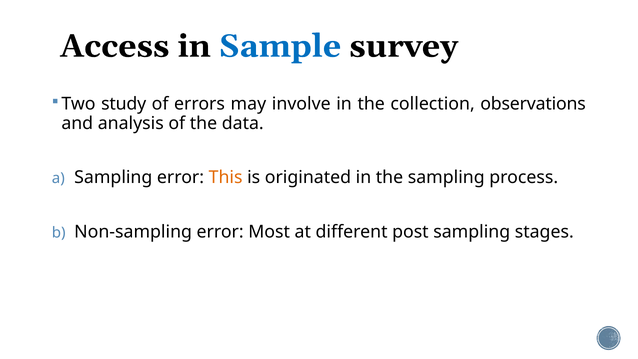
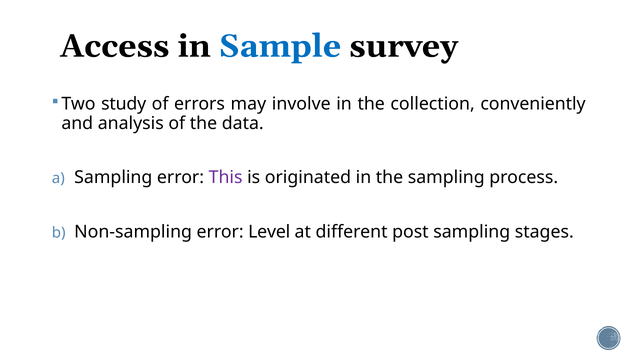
observations: observations -> conveniently
This colour: orange -> purple
Most: Most -> Level
